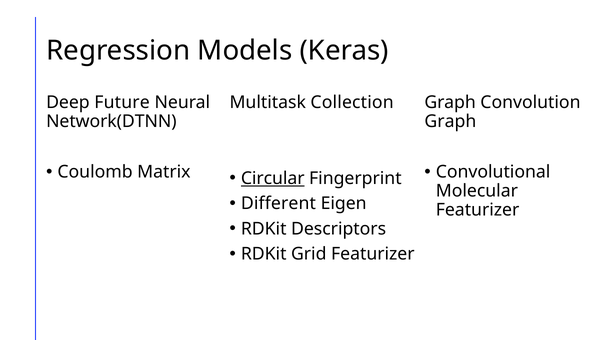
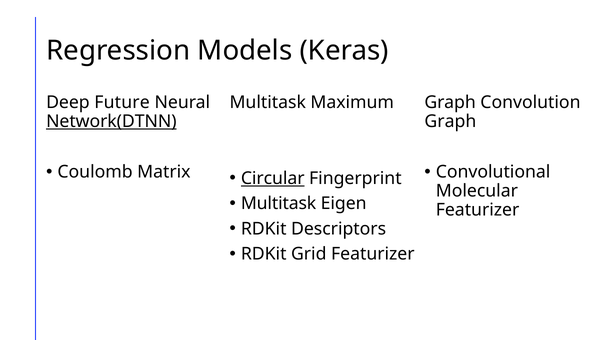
Collection: Collection -> Maximum
Network(DTNN underline: none -> present
Different at (278, 204): Different -> Multitask
